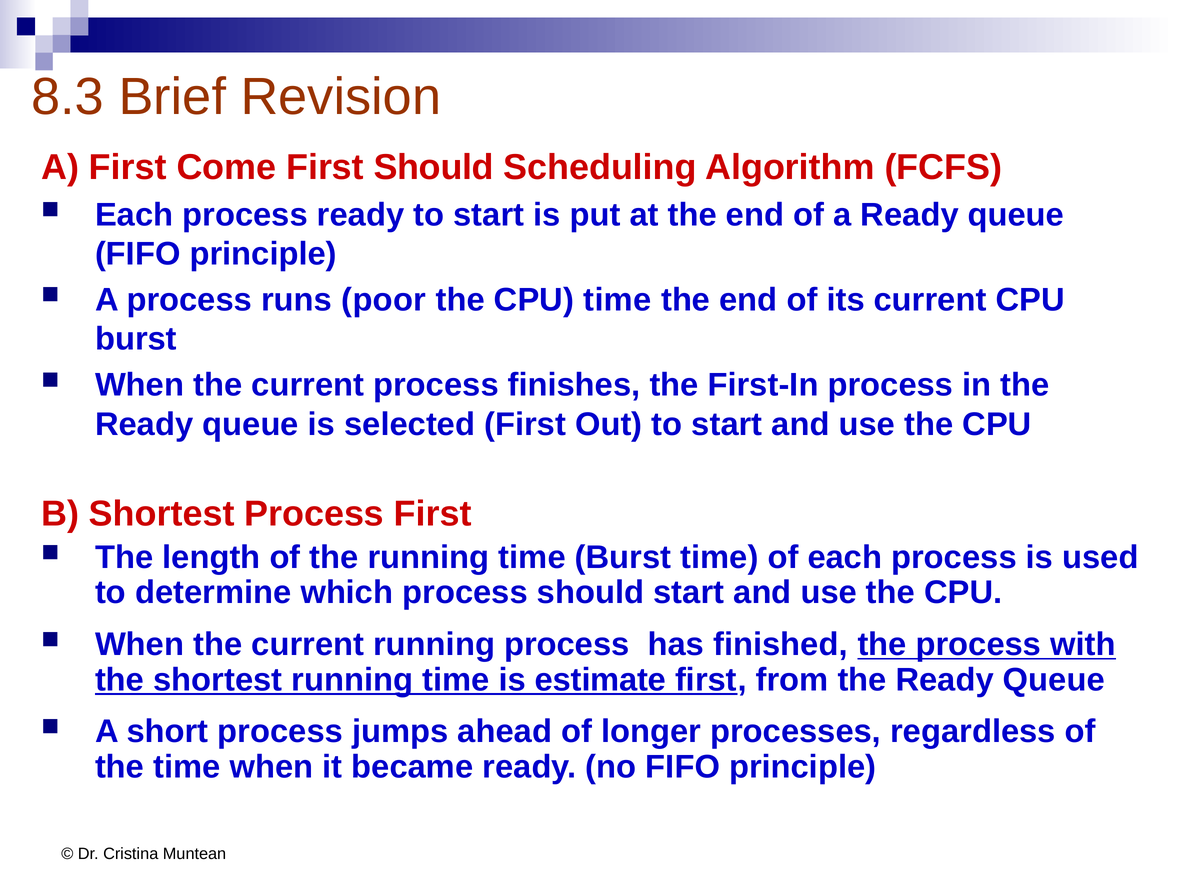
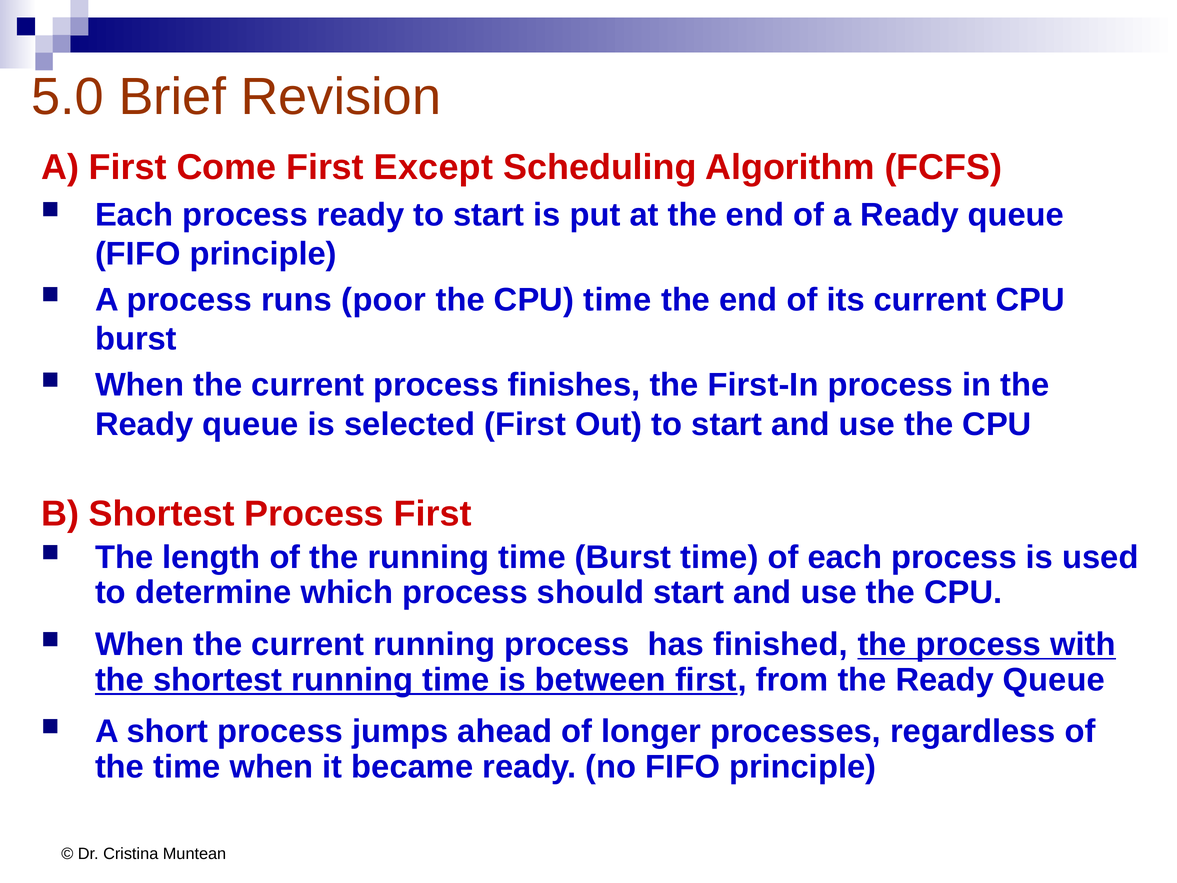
8.3: 8.3 -> 5.0
First Should: Should -> Except
estimate: estimate -> between
